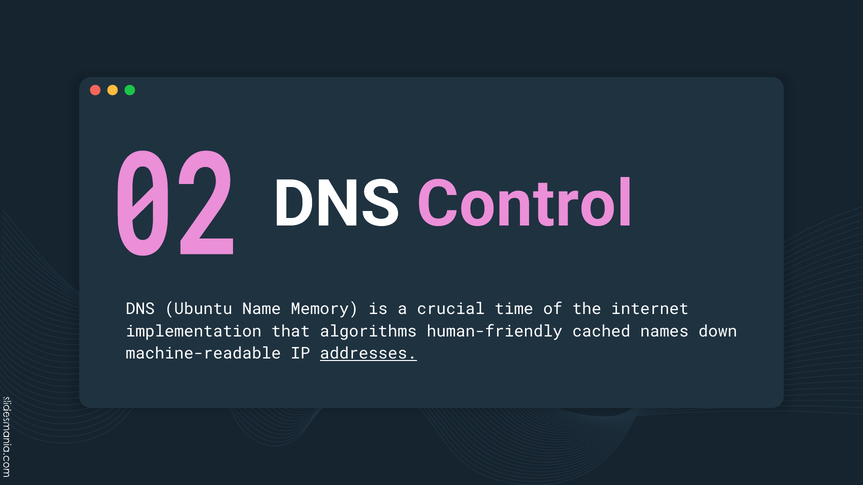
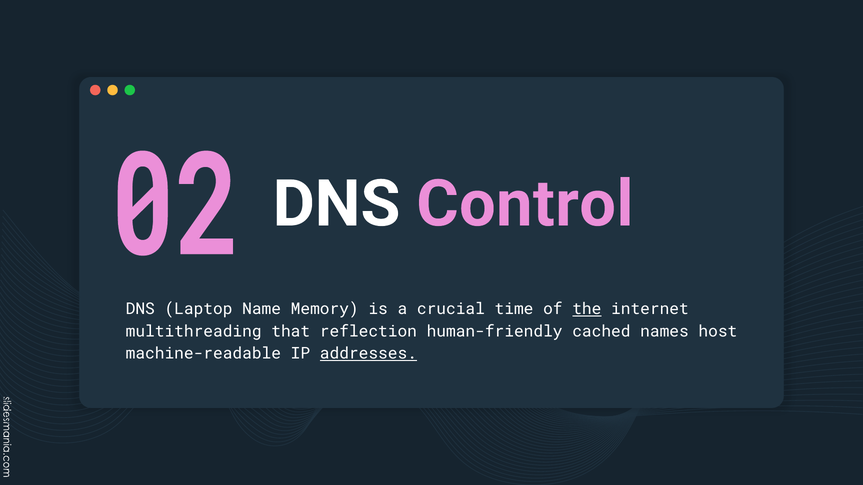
Ubuntu: Ubuntu -> Laptop
the underline: none -> present
implementation: implementation -> multithreading
algorithms: algorithms -> reflection
down: down -> host
